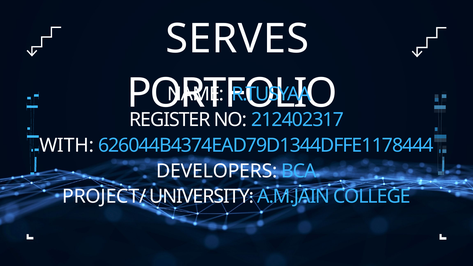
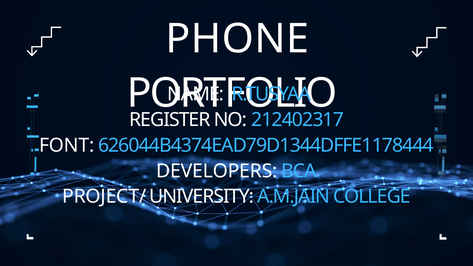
SERVES: SERVES -> PHONE
WITH: WITH -> FONT
